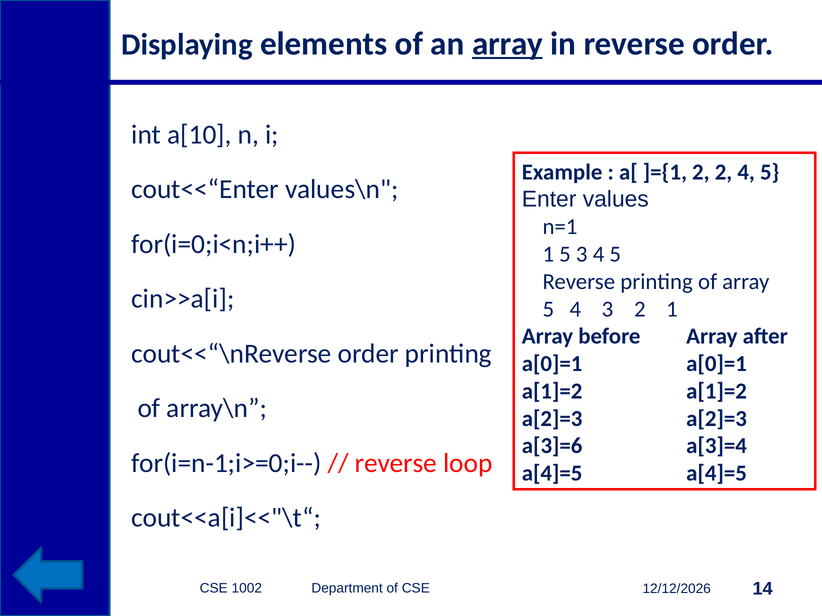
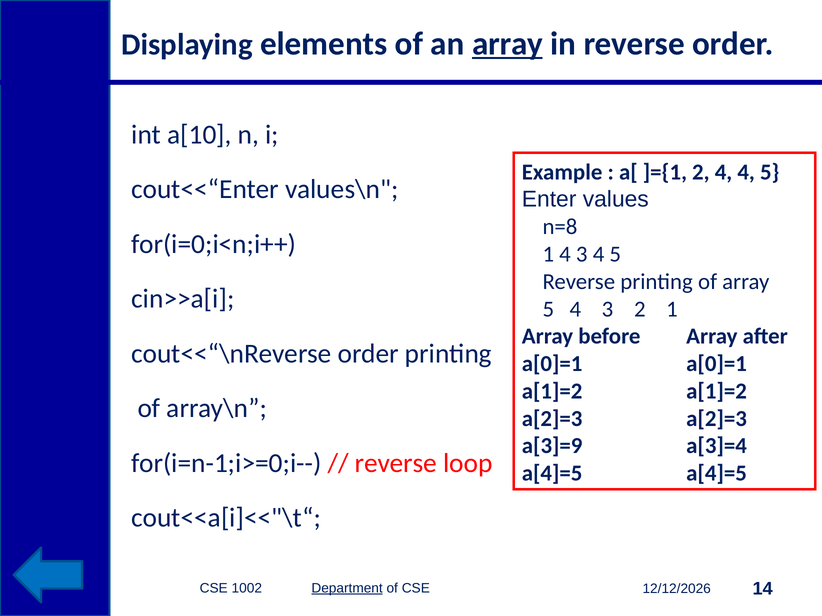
2 2: 2 -> 4
n=1: n=1 -> n=8
1 5: 5 -> 4
a[3]=6: a[3]=6 -> a[3]=9
Department underline: none -> present
